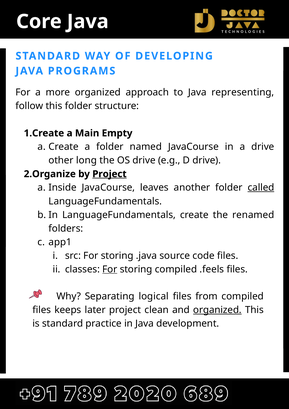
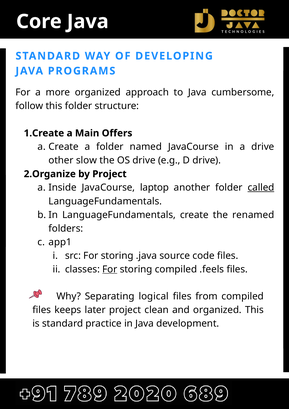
representing: representing -> cumbersome
Empty: Empty -> Offers
long: long -> slow
Project at (109, 174) underline: present -> none
leaves: leaves -> laptop
organized at (217, 310) underline: present -> none
